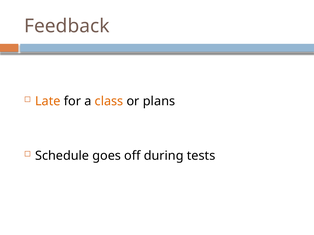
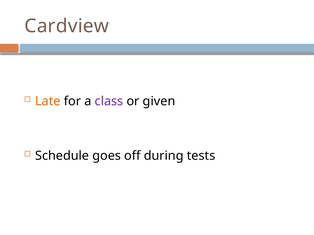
Feedback: Feedback -> Cardview
class colour: orange -> purple
plans: plans -> given
